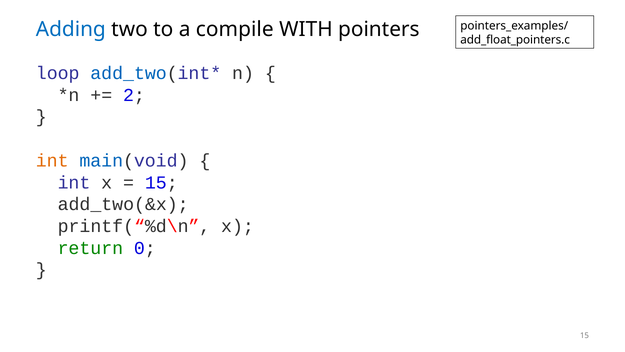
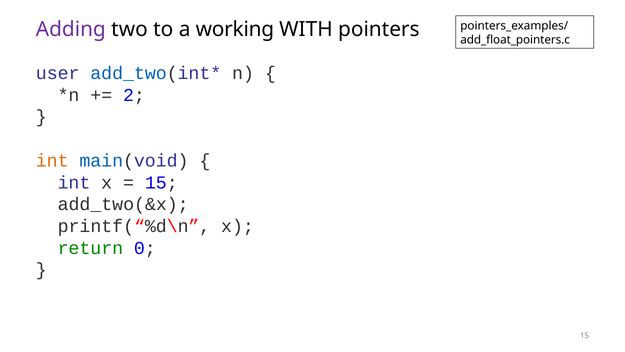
Adding colour: blue -> purple
compile: compile -> working
loop: loop -> user
